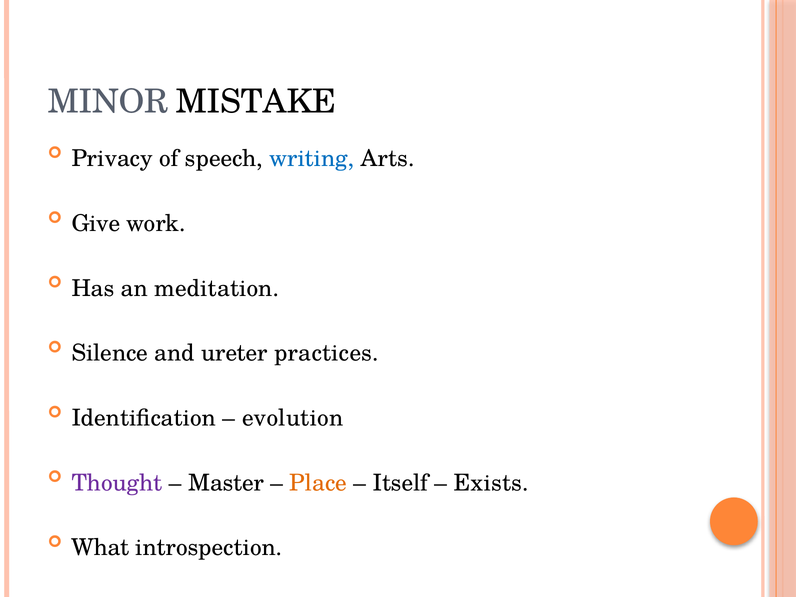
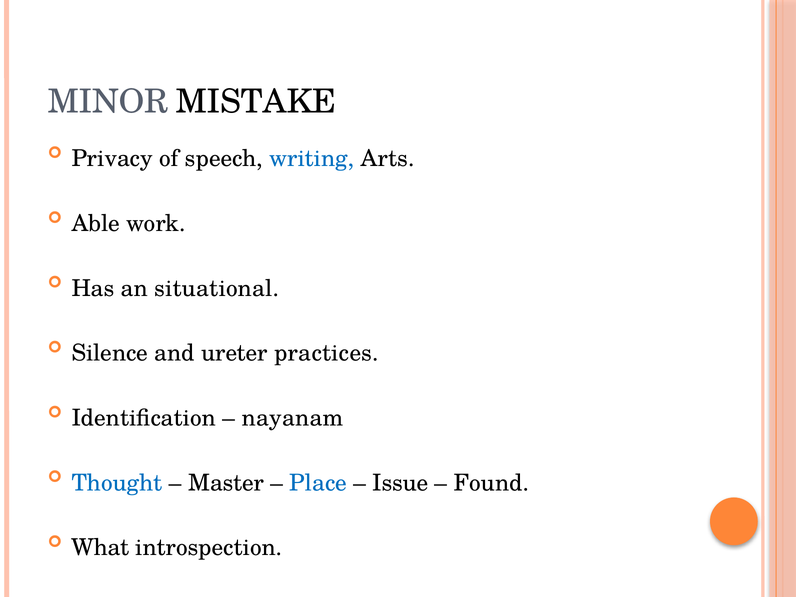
Give: Give -> Able
meditation: meditation -> situational
evolution: evolution -> nayanam
Thought colour: purple -> blue
Place colour: orange -> blue
Itself: Itself -> Issue
Exists: Exists -> Found
